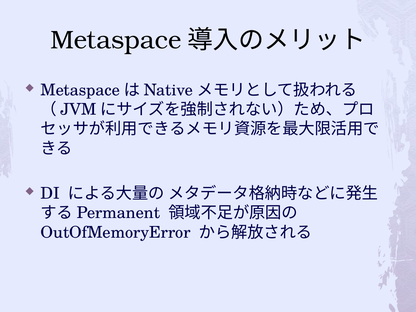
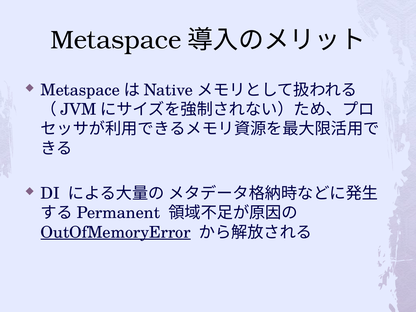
OutOfMemoryError underline: none -> present
